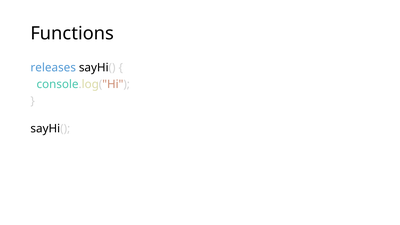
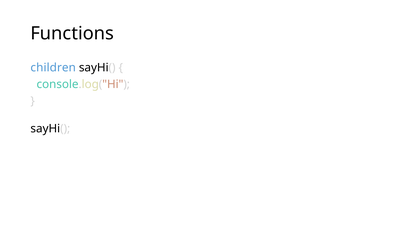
releases: releases -> children
